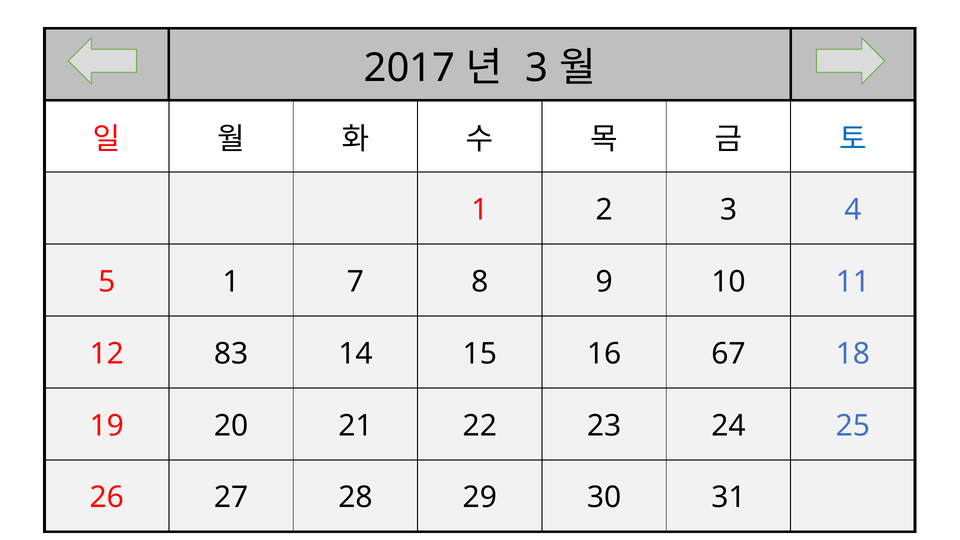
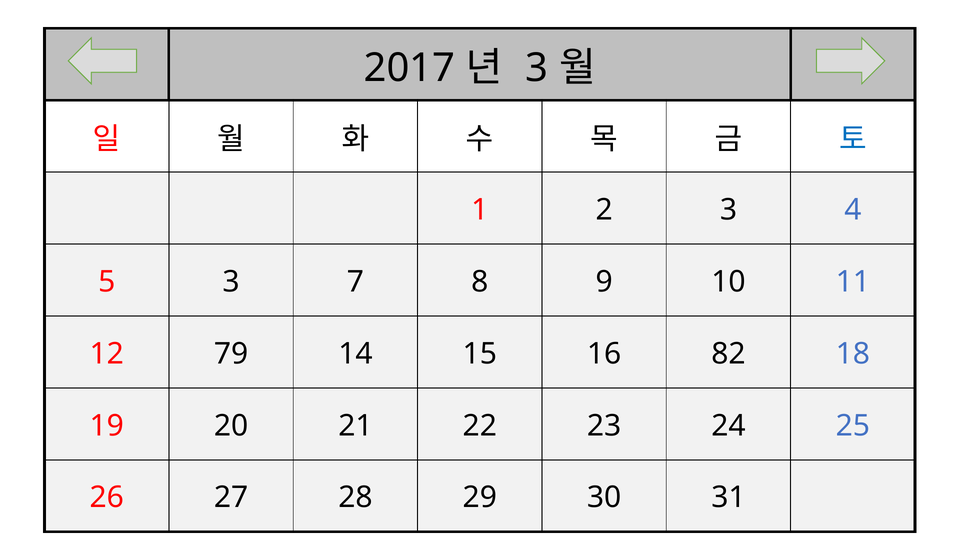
5 1: 1 -> 3
83: 83 -> 79
67: 67 -> 82
